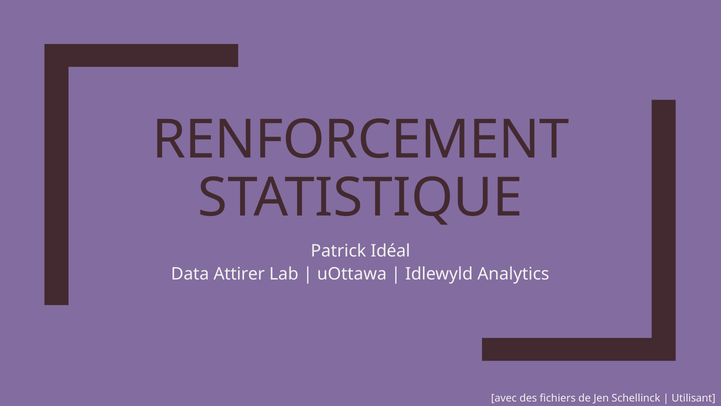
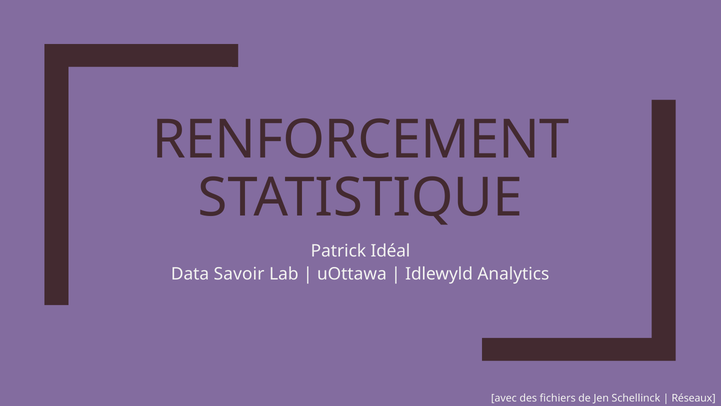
Attirer: Attirer -> Savoir
Utilisant: Utilisant -> Réseaux
